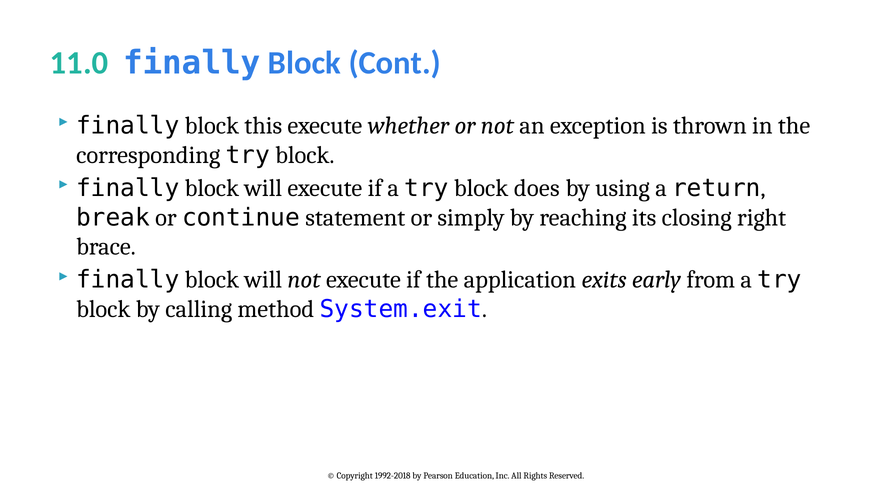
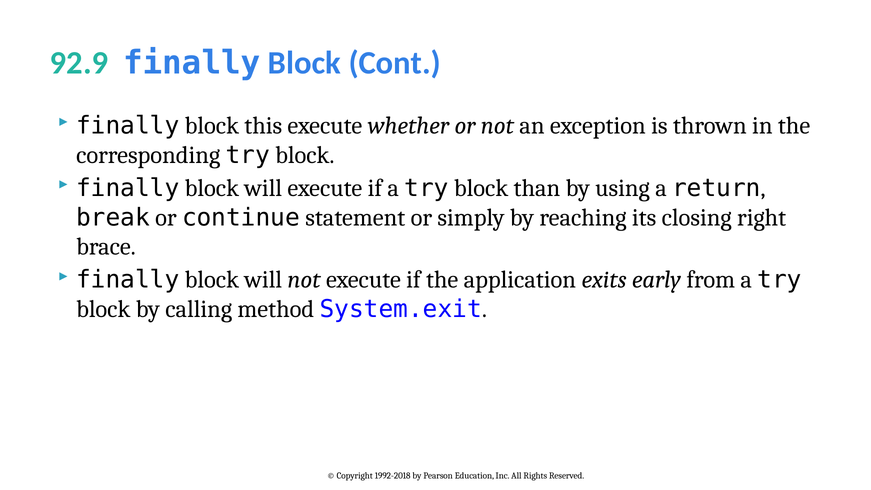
11.0: 11.0 -> 92.9
does: does -> than
